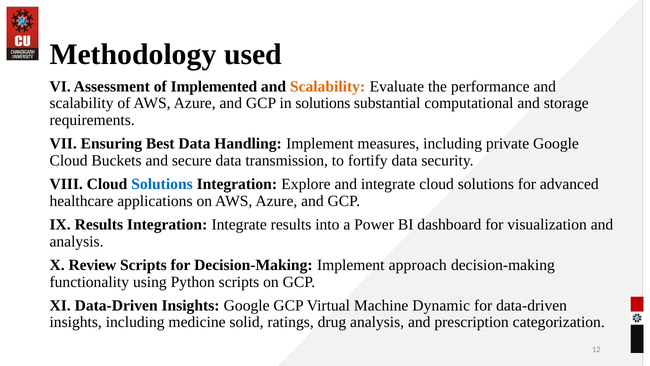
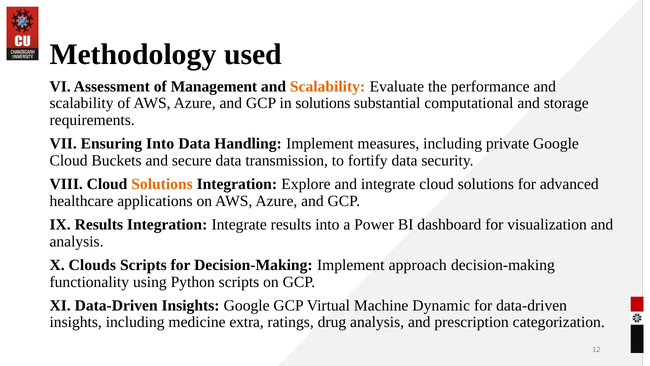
Implemented: Implemented -> Management
Ensuring Best: Best -> Into
Solutions at (162, 184) colour: blue -> orange
Review: Review -> Clouds
solid: solid -> extra
